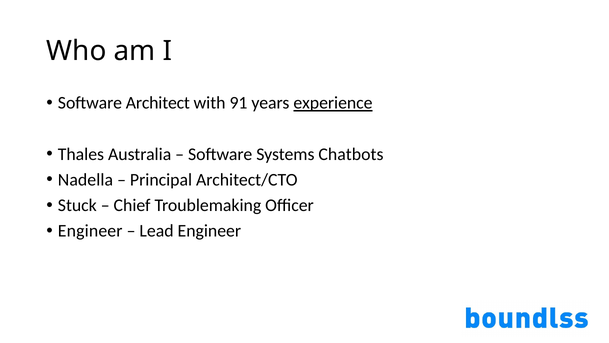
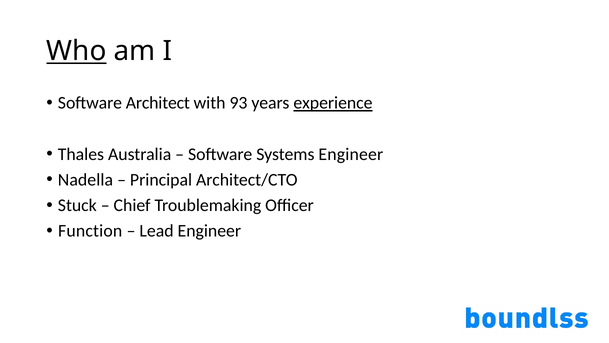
Who underline: none -> present
91: 91 -> 93
Systems Chatbots: Chatbots -> Engineer
Engineer at (90, 231): Engineer -> Function
